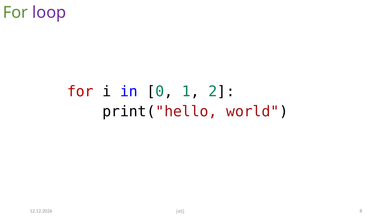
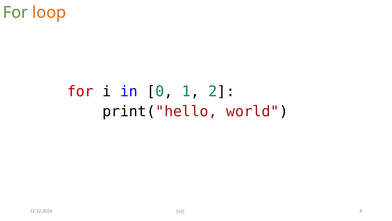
loop colour: purple -> orange
